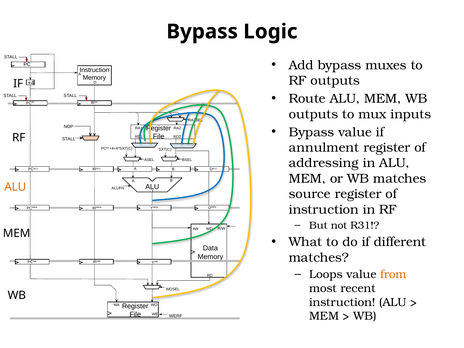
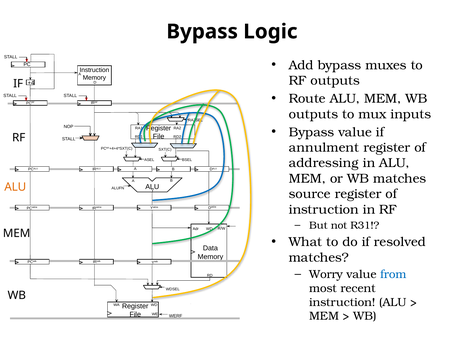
different: different -> resolved
Loops: Loops -> Worry
from colour: orange -> blue
